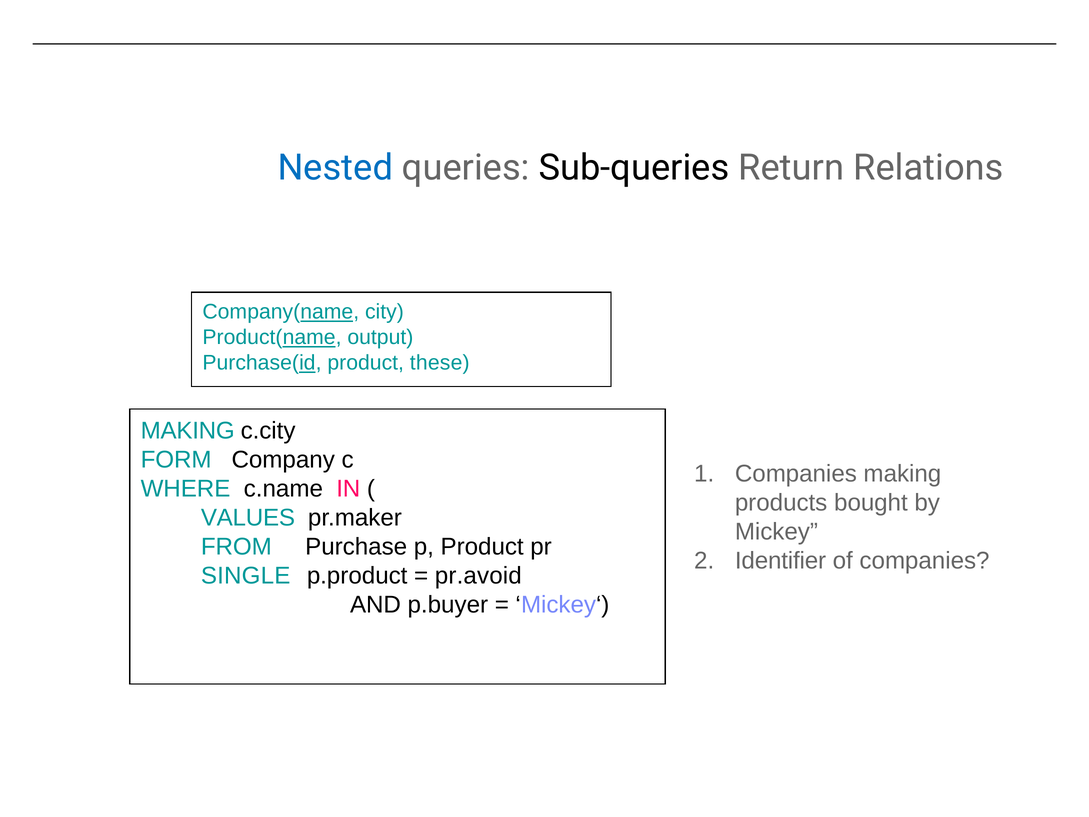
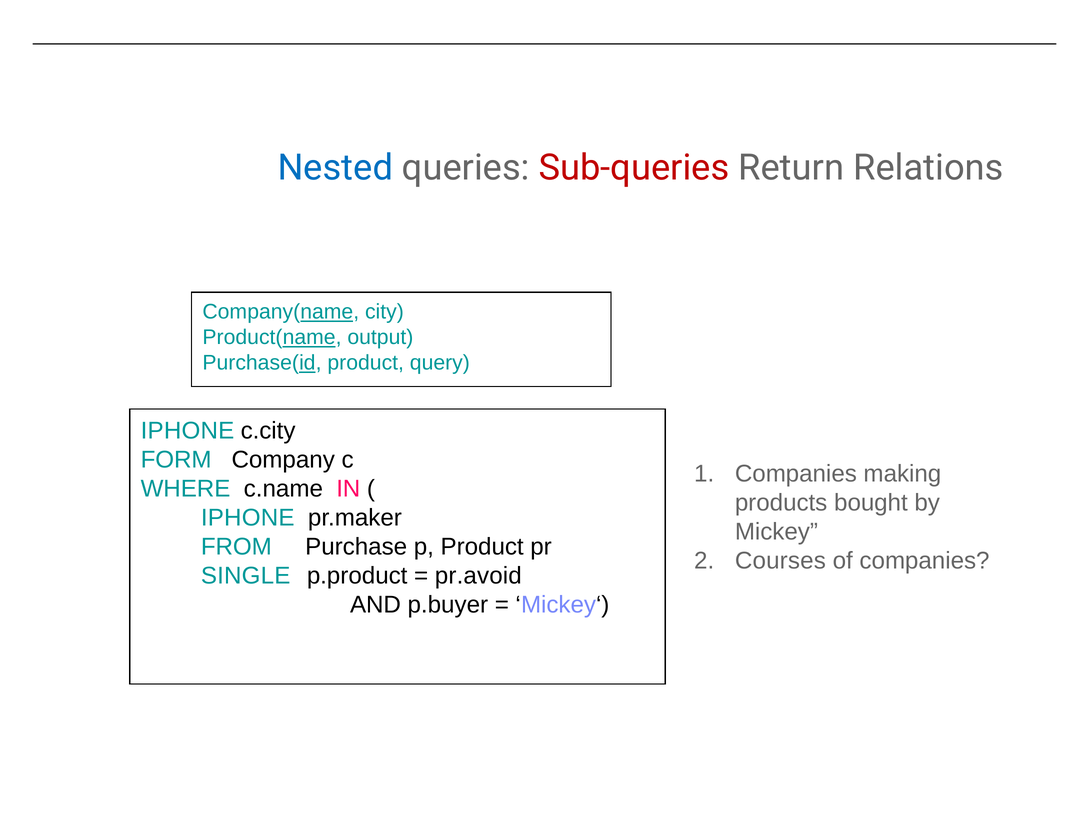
Sub-queries colour: black -> red
these: these -> query
MAKING at (188, 430): MAKING -> IPHONE
VALUES at (248, 518): VALUES -> IPHONE
Identifier: Identifier -> Courses
